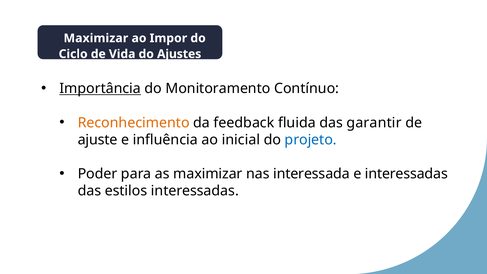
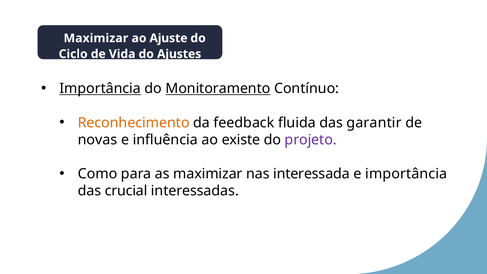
Impor: Impor -> Ajuste
Monitoramento underline: none -> present
ajuste: ajuste -> novas
inicial: inicial -> existe
projeto colour: blue -> purple
Poder: Poder -> Como
e interessadas: interessadas -> importância
estilos: estilos -> crucial
